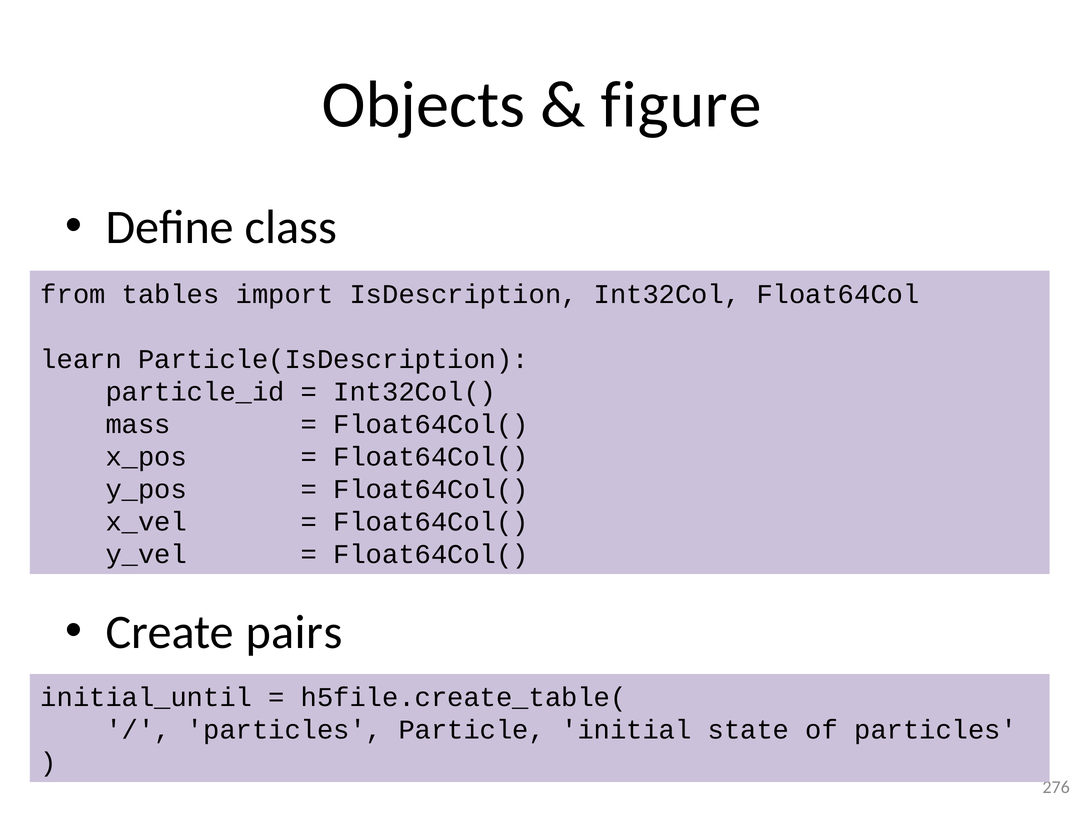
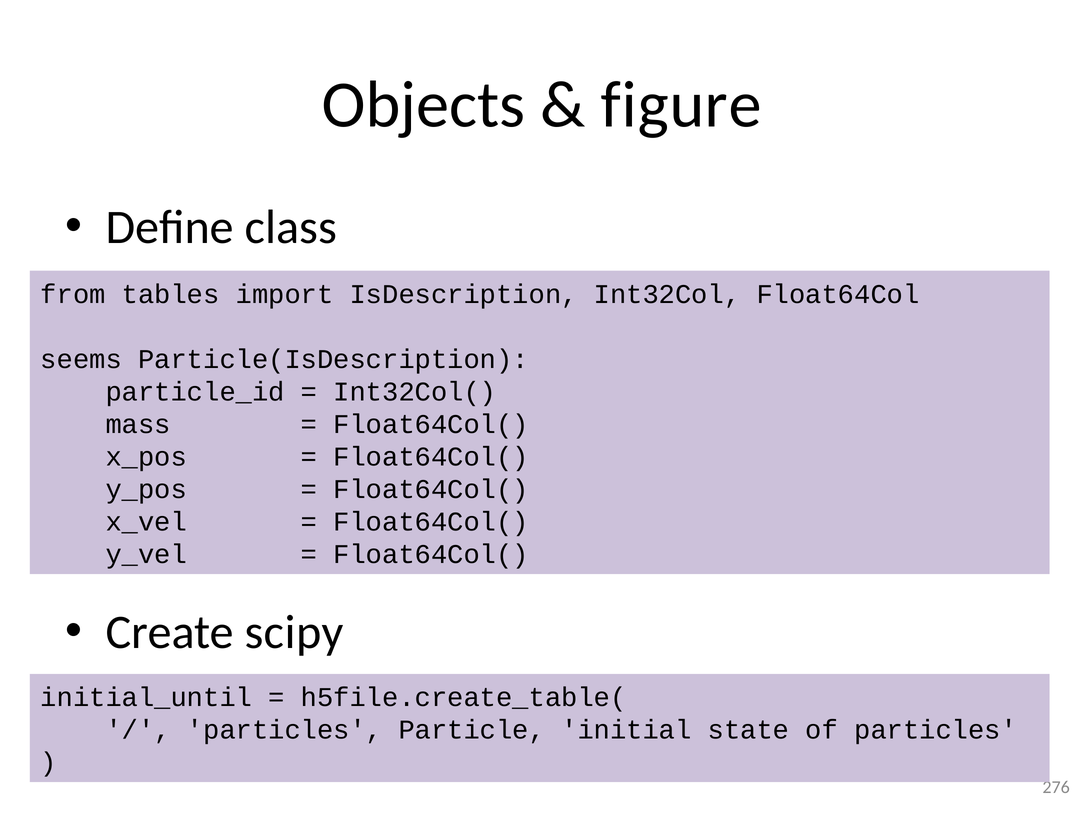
learn: learn -> seems
pairs: pairs -> scipy
